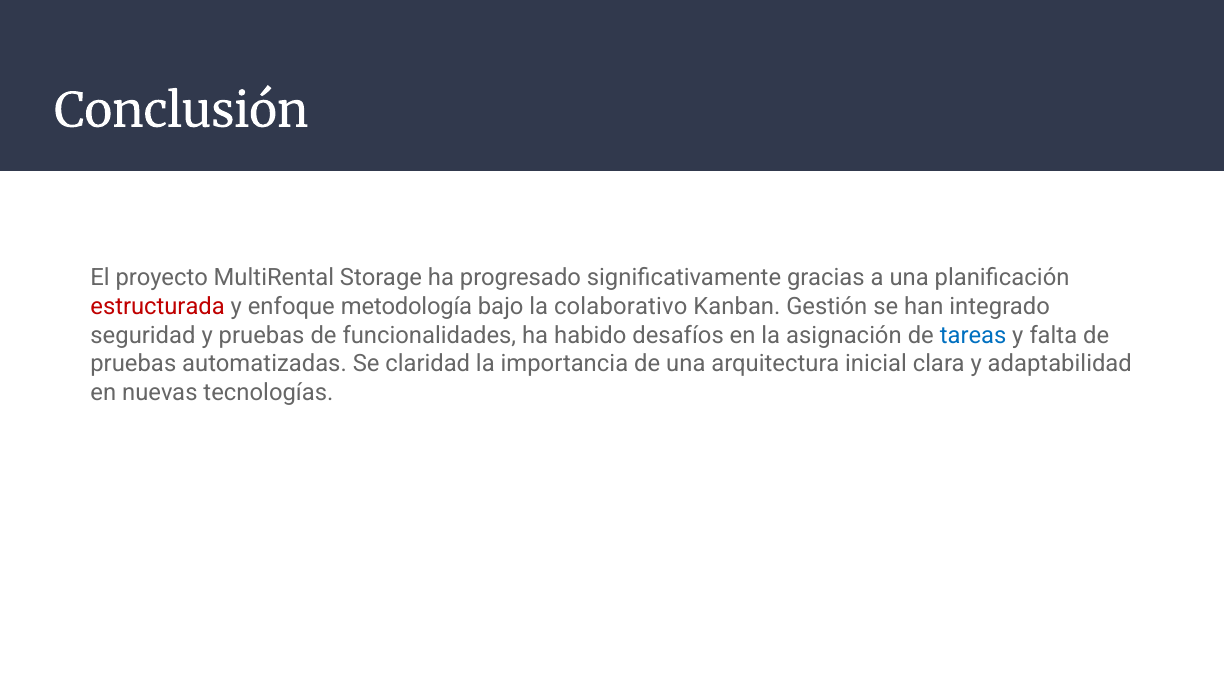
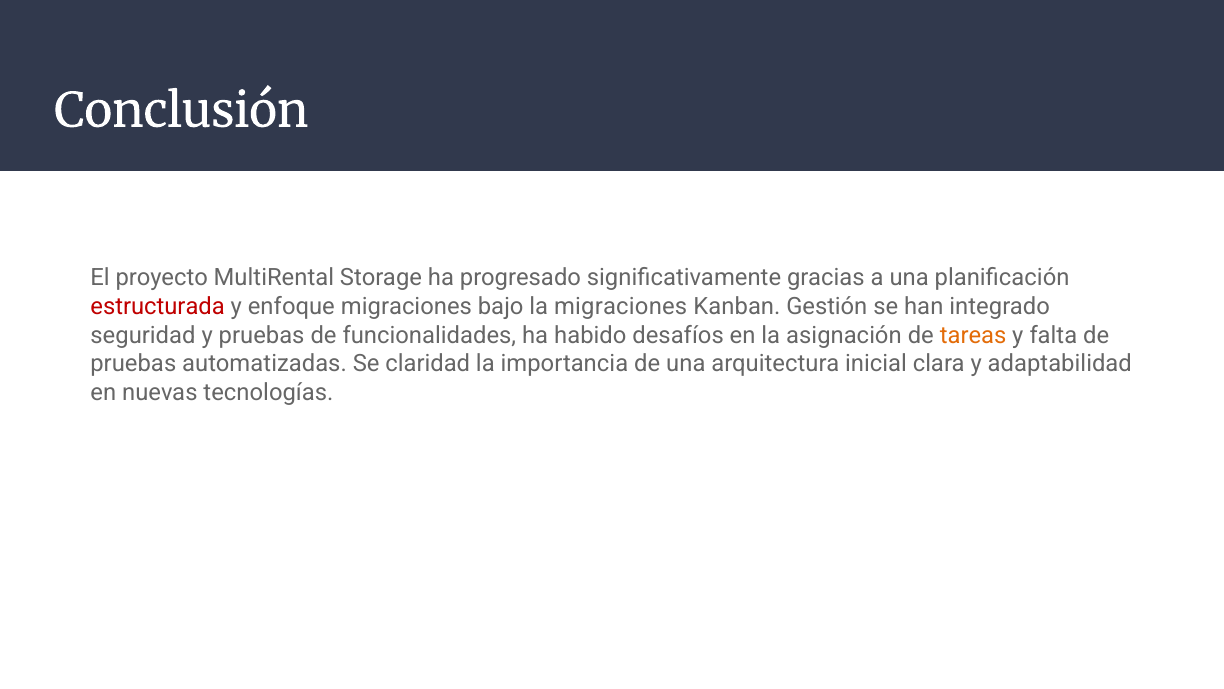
enfoque metodología: metodología -> migraciones
la colaborativo: colaborativo -> migraciones
tareas colour: blue -> orange
